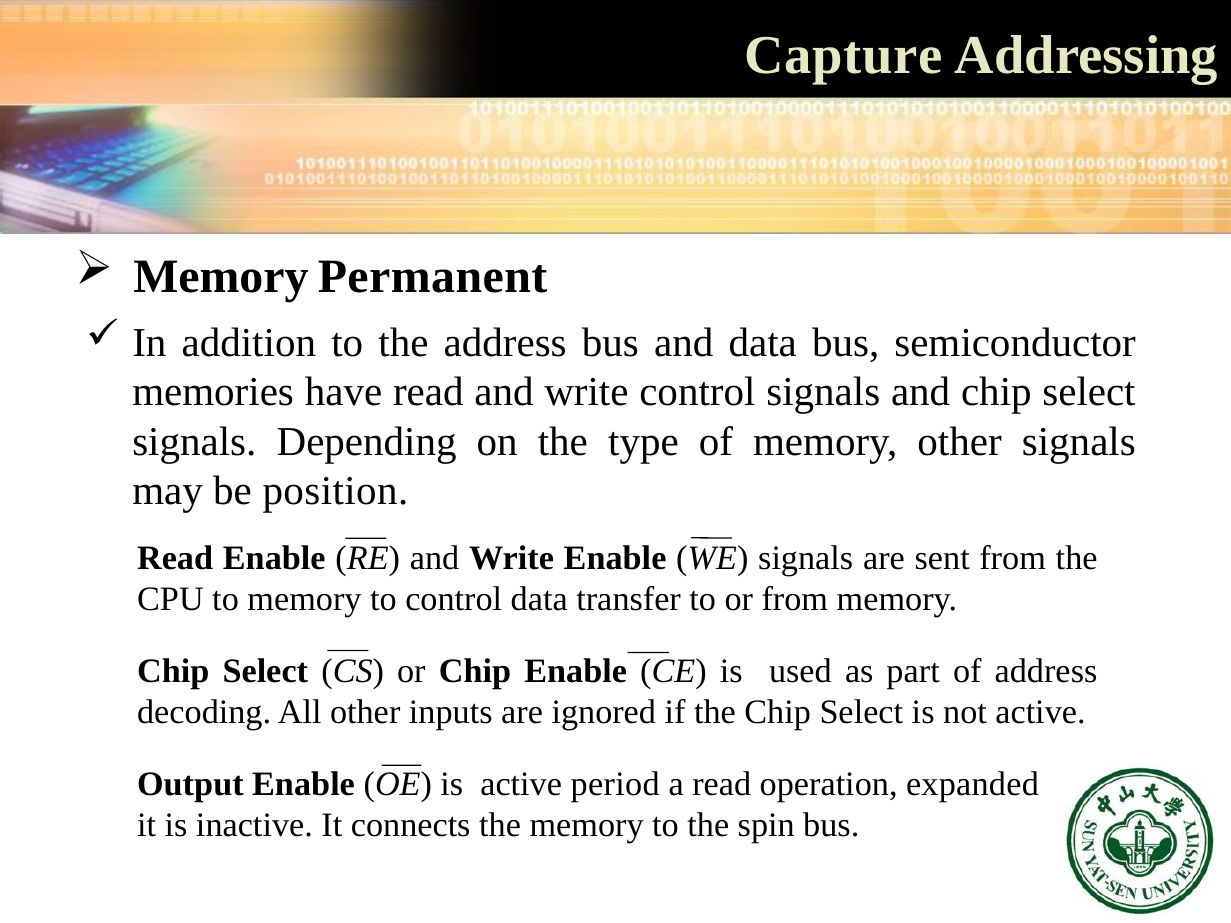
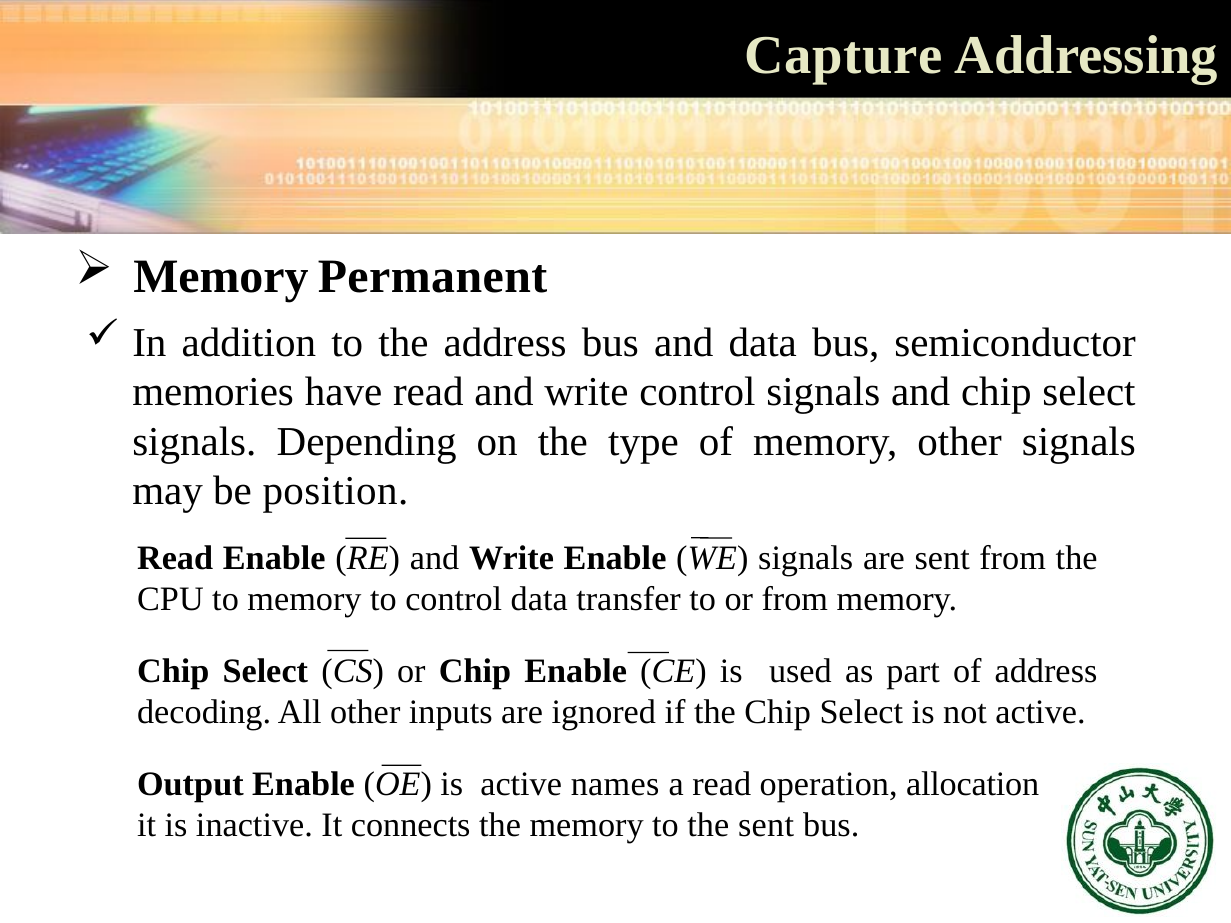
period: period -> names
expanded: expanded -> allocation
the spin: spin -> sent
